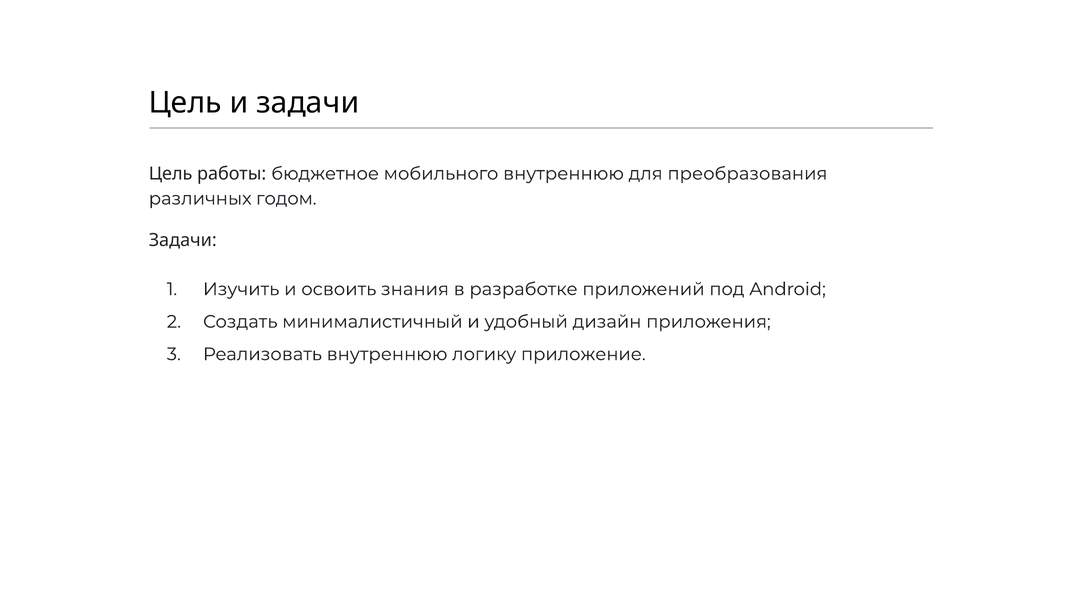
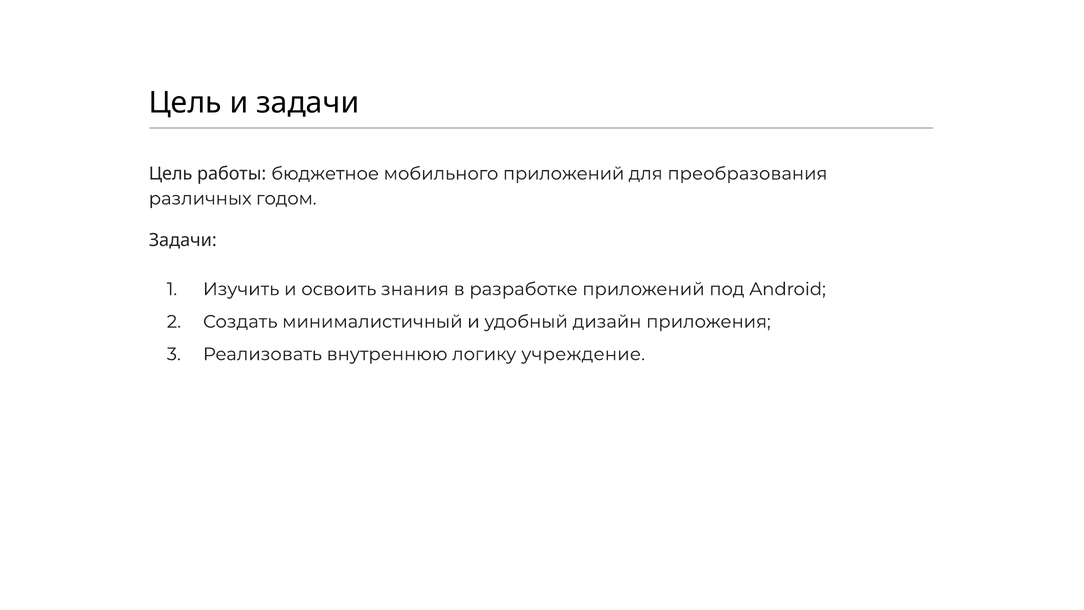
мобильного внутреннюю: внутреннюю -> приложений
приложение: приложение -> учреждение
